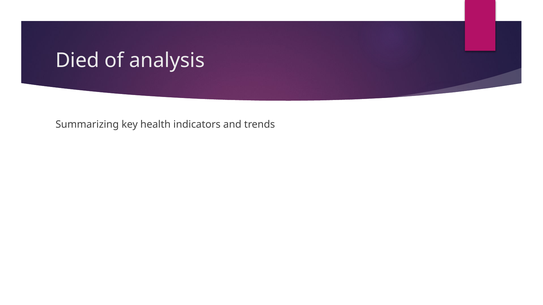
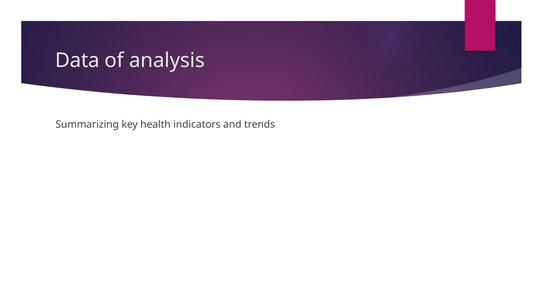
Died: Died -> Data
